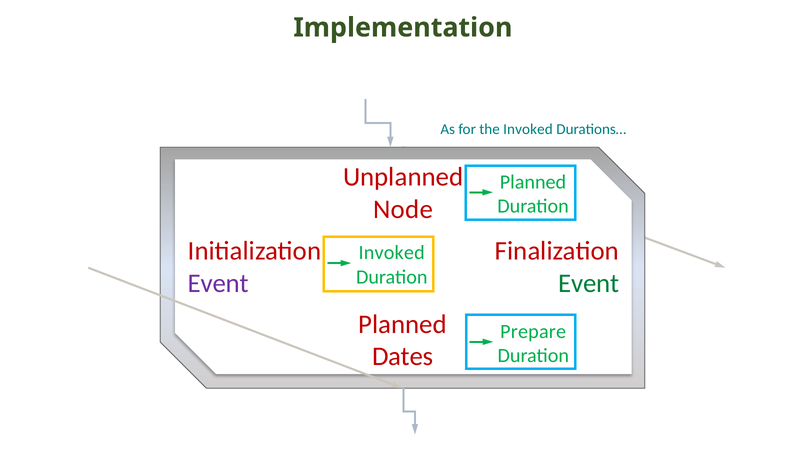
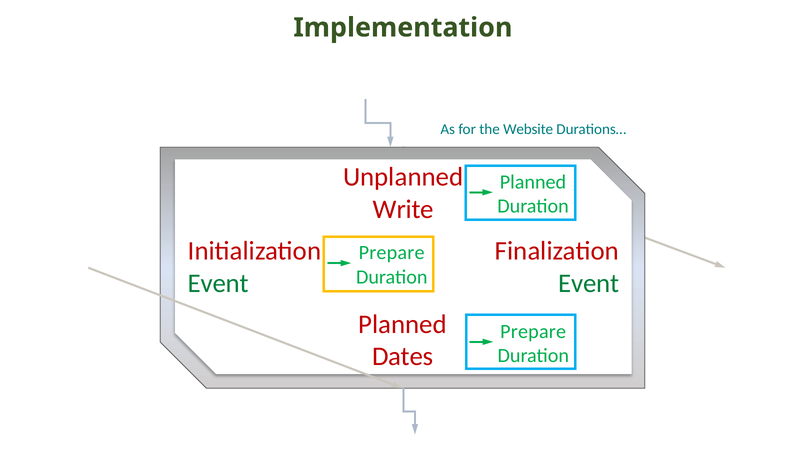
the Invoked: Invoked -> Website
Node: Node -> Write
Invoked at (392, 253): Invoked -> Prepare
Event at (218, 283) colour: purple -> green
